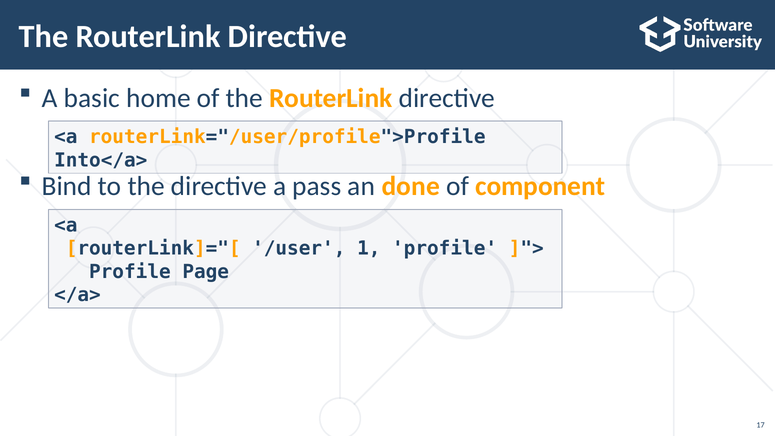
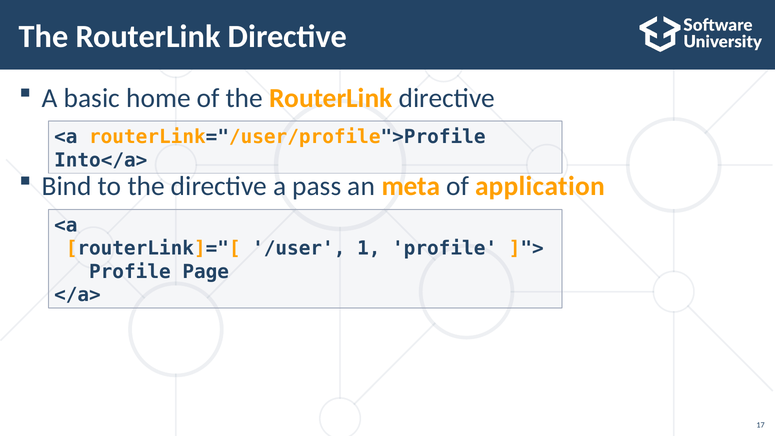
done: done -> meta
component: component -> application
